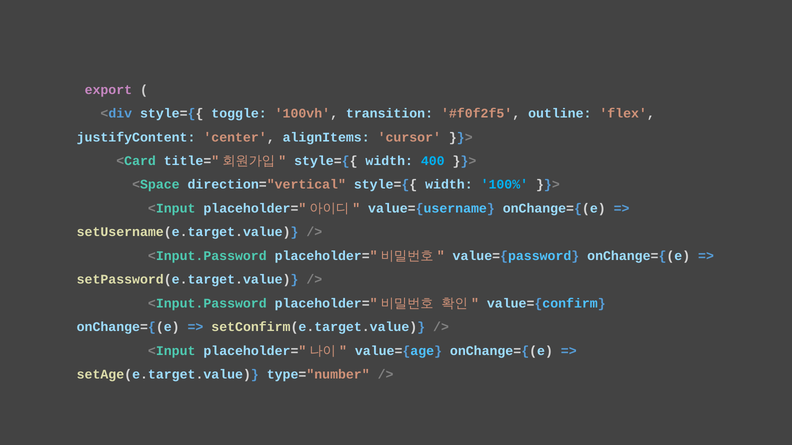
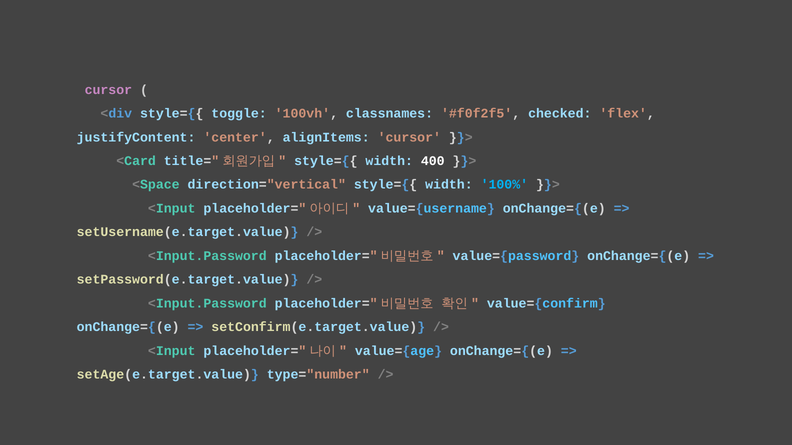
export at (108, 90): export -> cursor
transition: transition -> classnames
outline: outline -> checked
400 colour: light blue -> white
